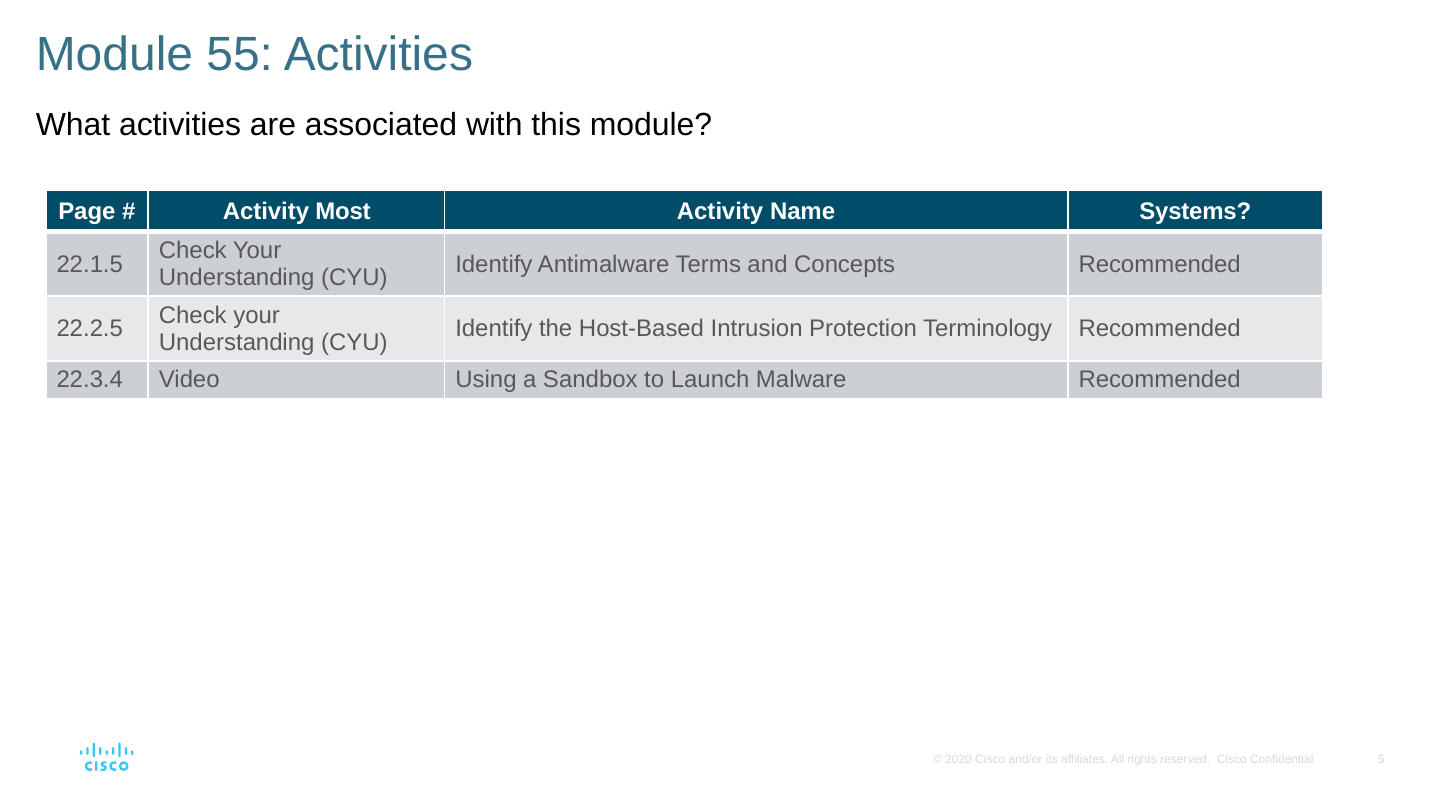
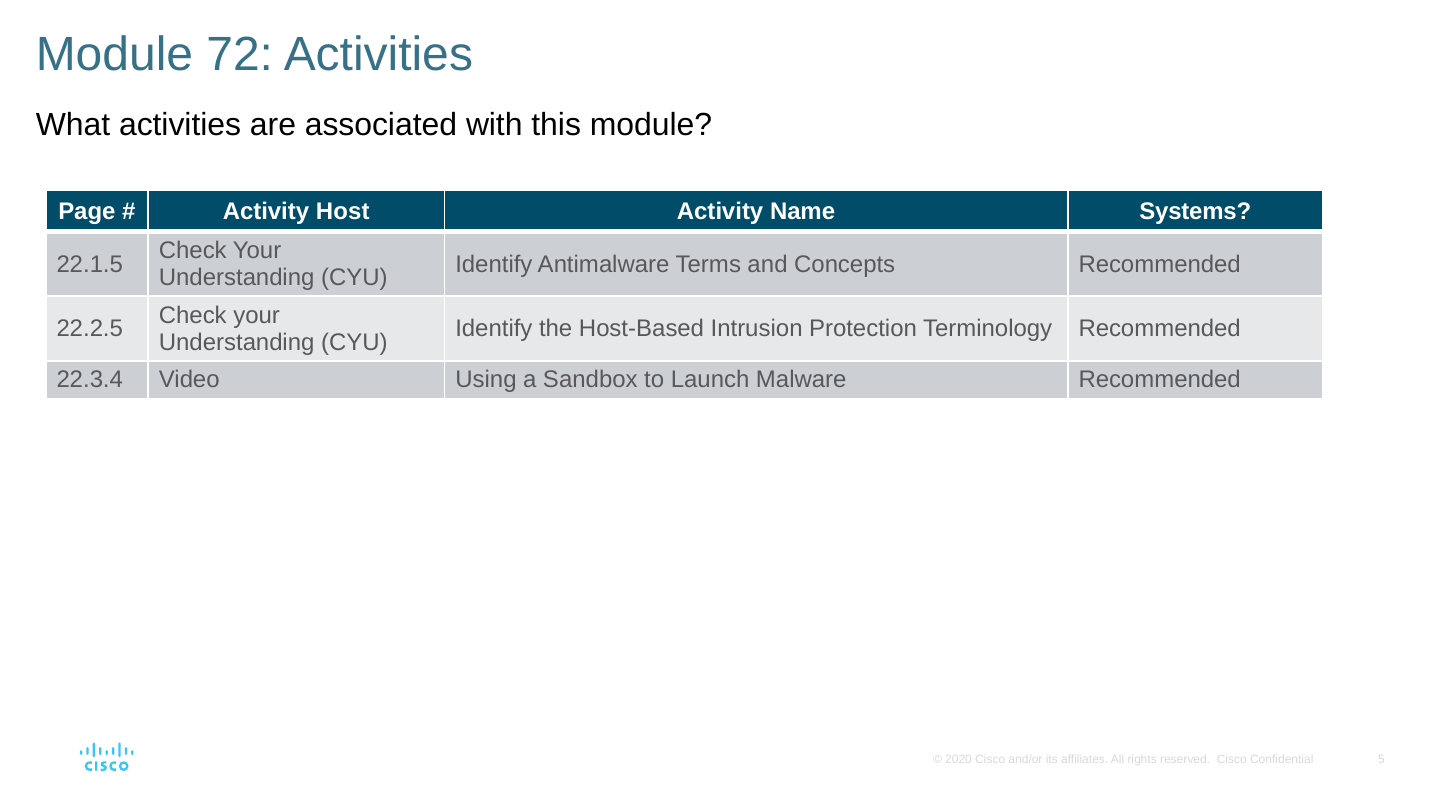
55: 55 -> 72
Most: Most -> Host
